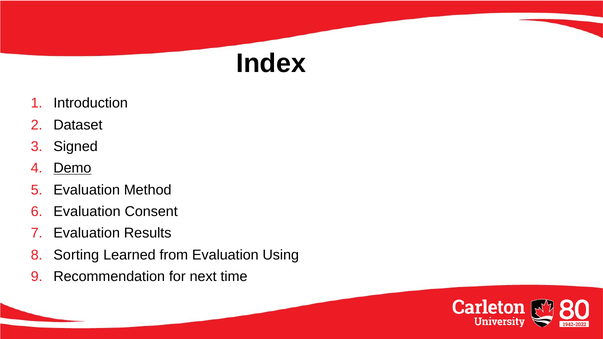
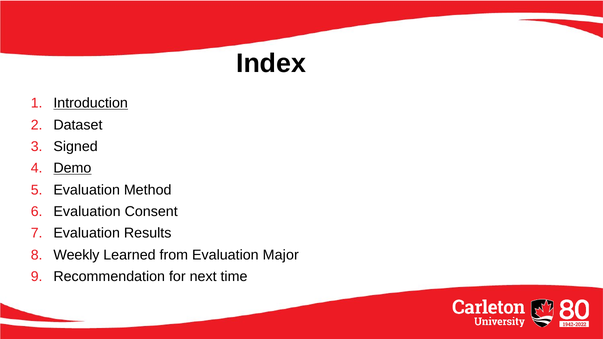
Introduction underline: none -> present
Sorting: Sorting -> Weekly
Using: Using -> Major
